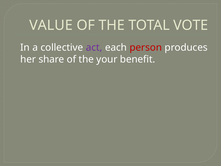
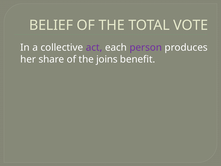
VALUE: VALUE -> BELIEF
person colour: red -> purple
your: your -> joins
